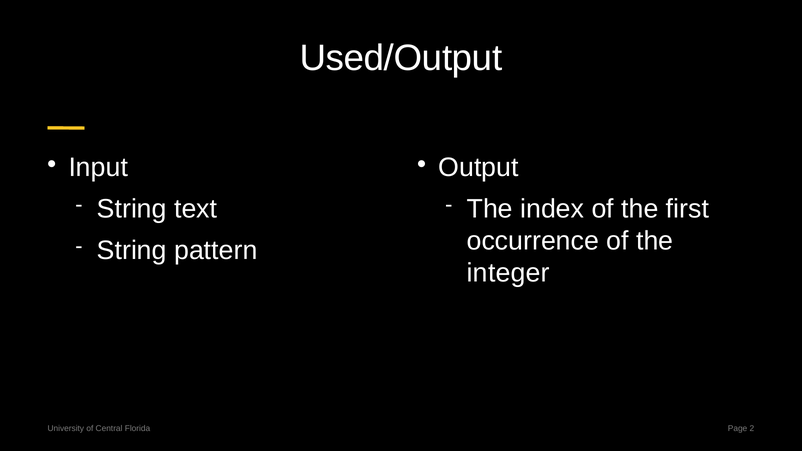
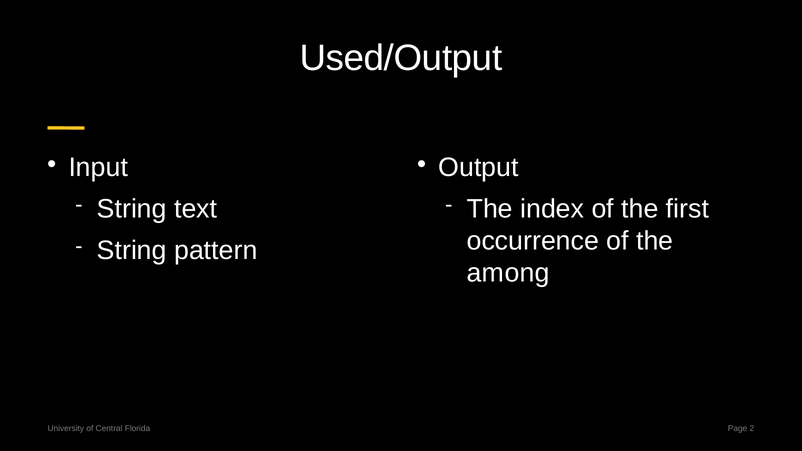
integer: integer -> among
